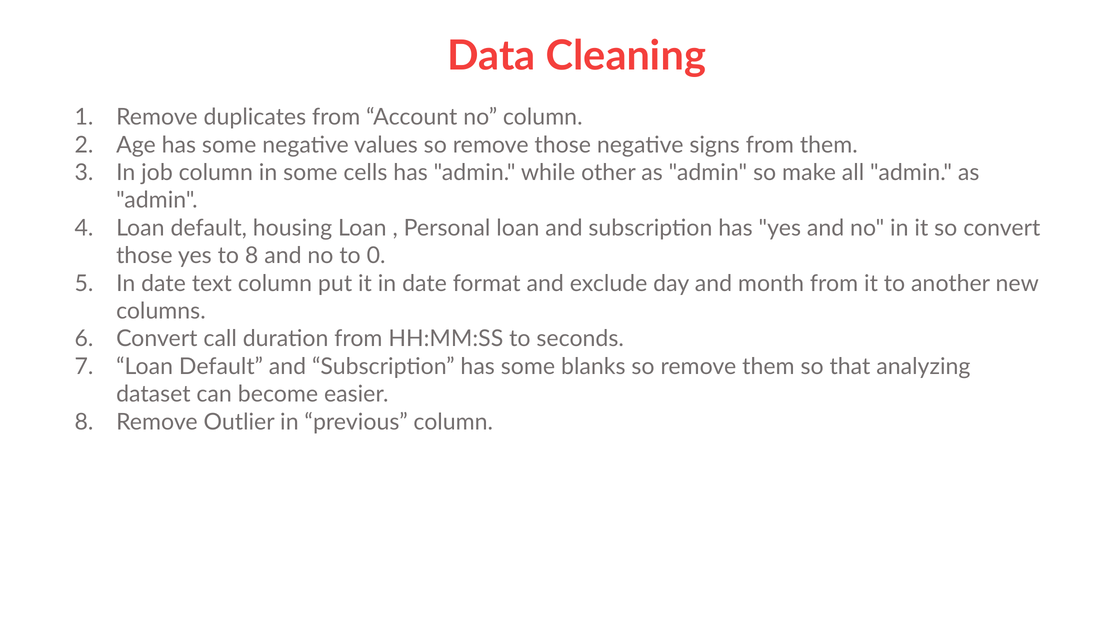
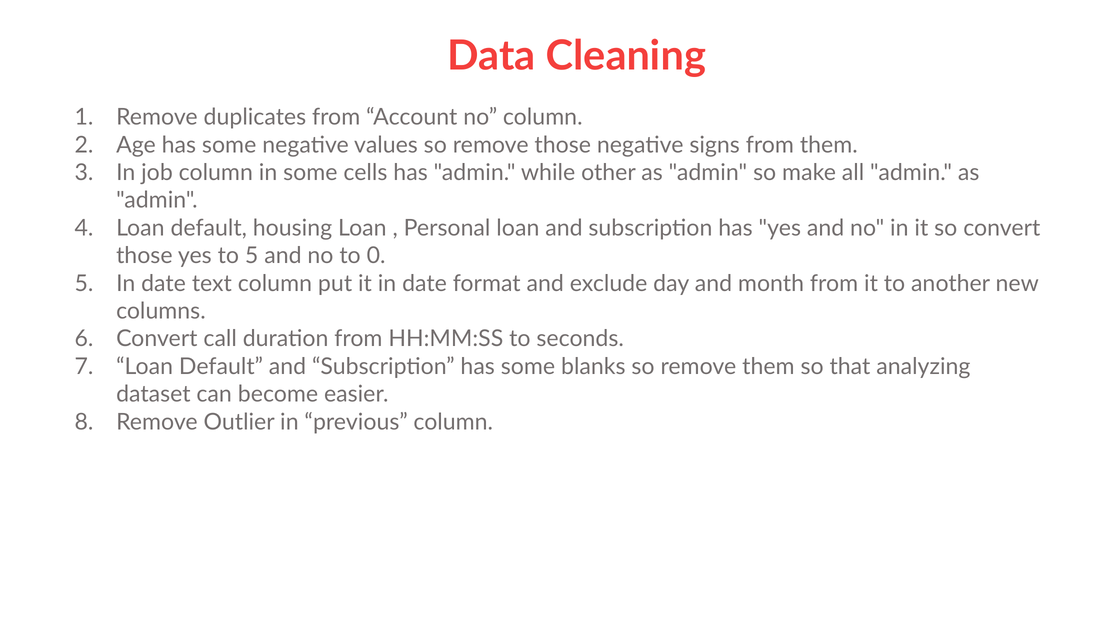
to 8: 8 -> 5
